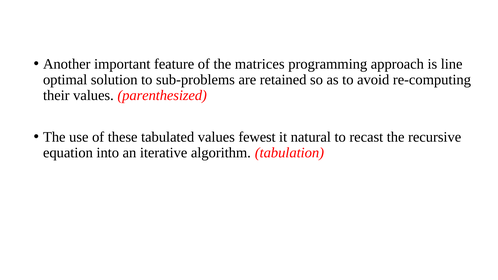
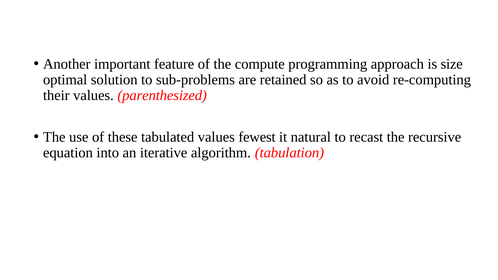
matrices: matrices -> compute
line: line -> size
